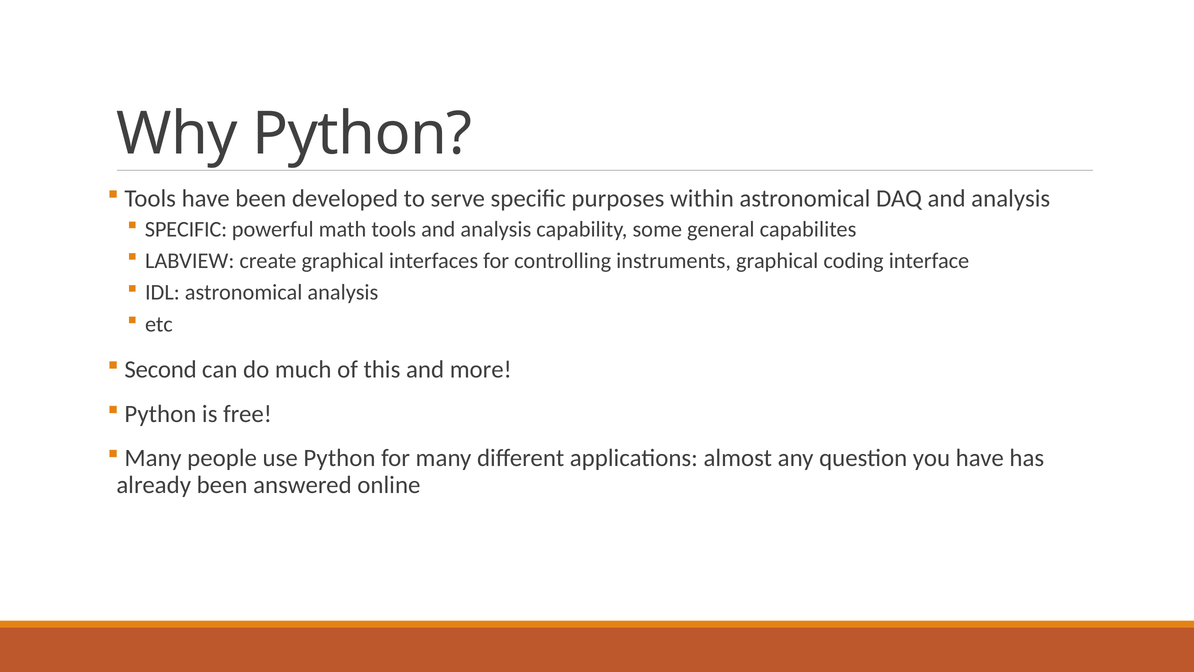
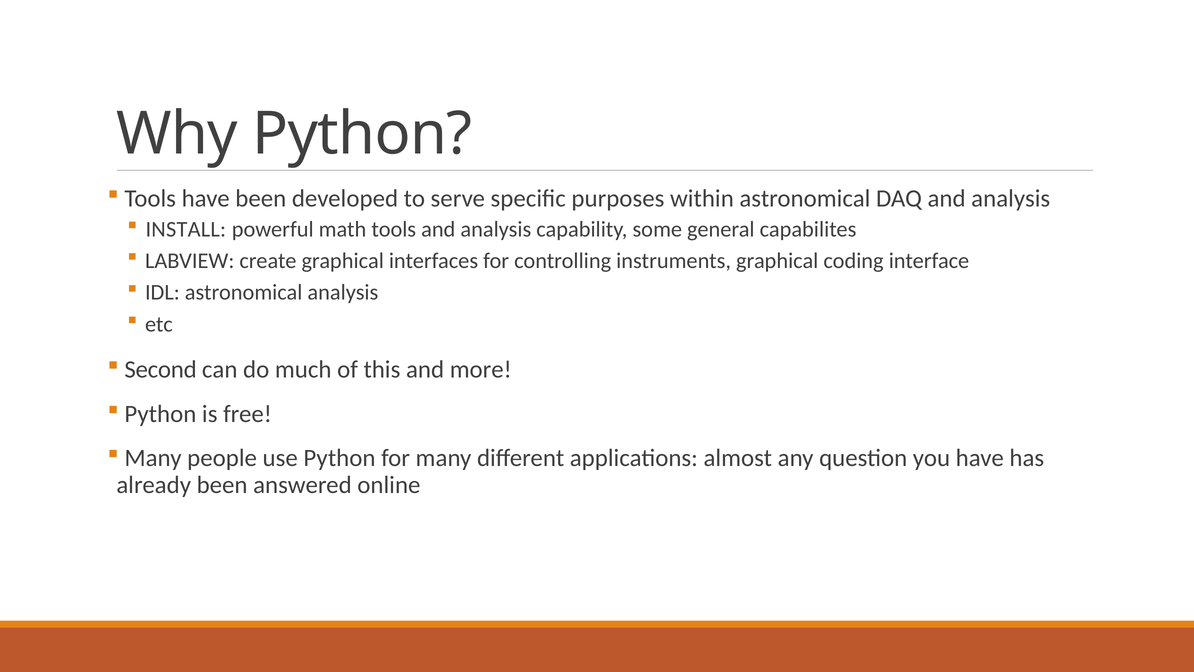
SPECIFIC at (186, 229): SPECIFIC -> INSTALL
